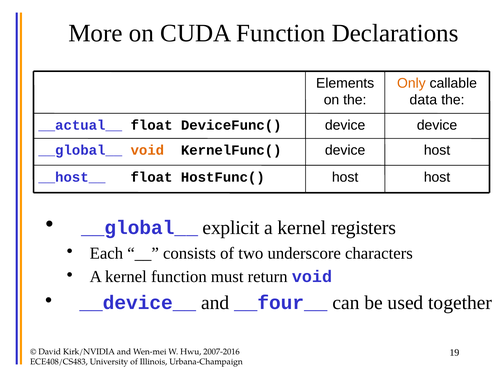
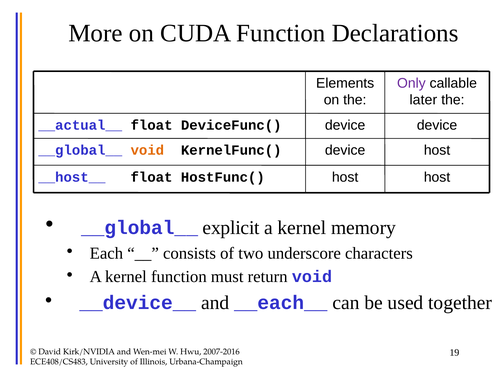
Only colour: orange -> purple
data: data -> later
registers: registers -> memory
__four__: __four__ -> __each__
